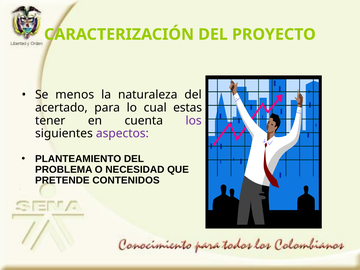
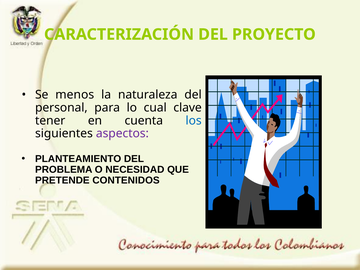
acertado: acertado -> personal
estas: estas -> clave
los colour: purple -> blue
